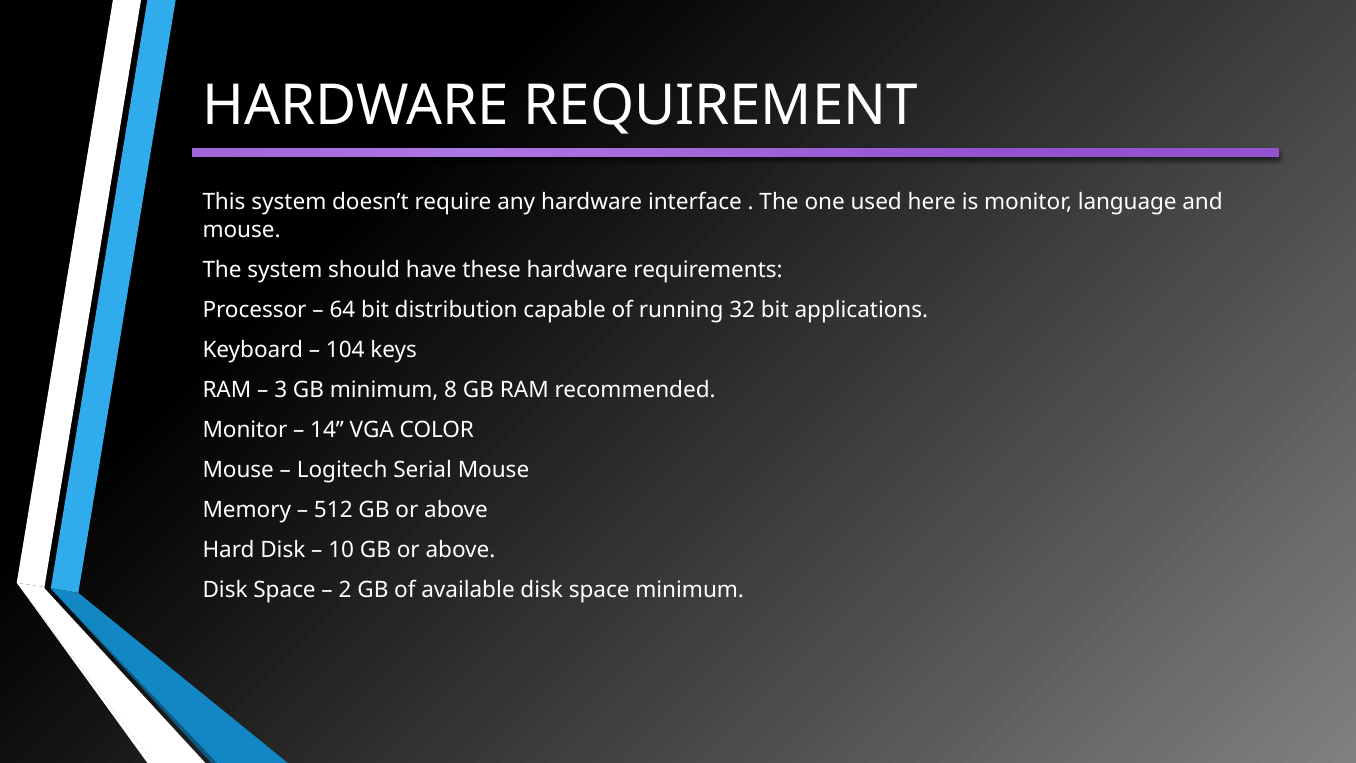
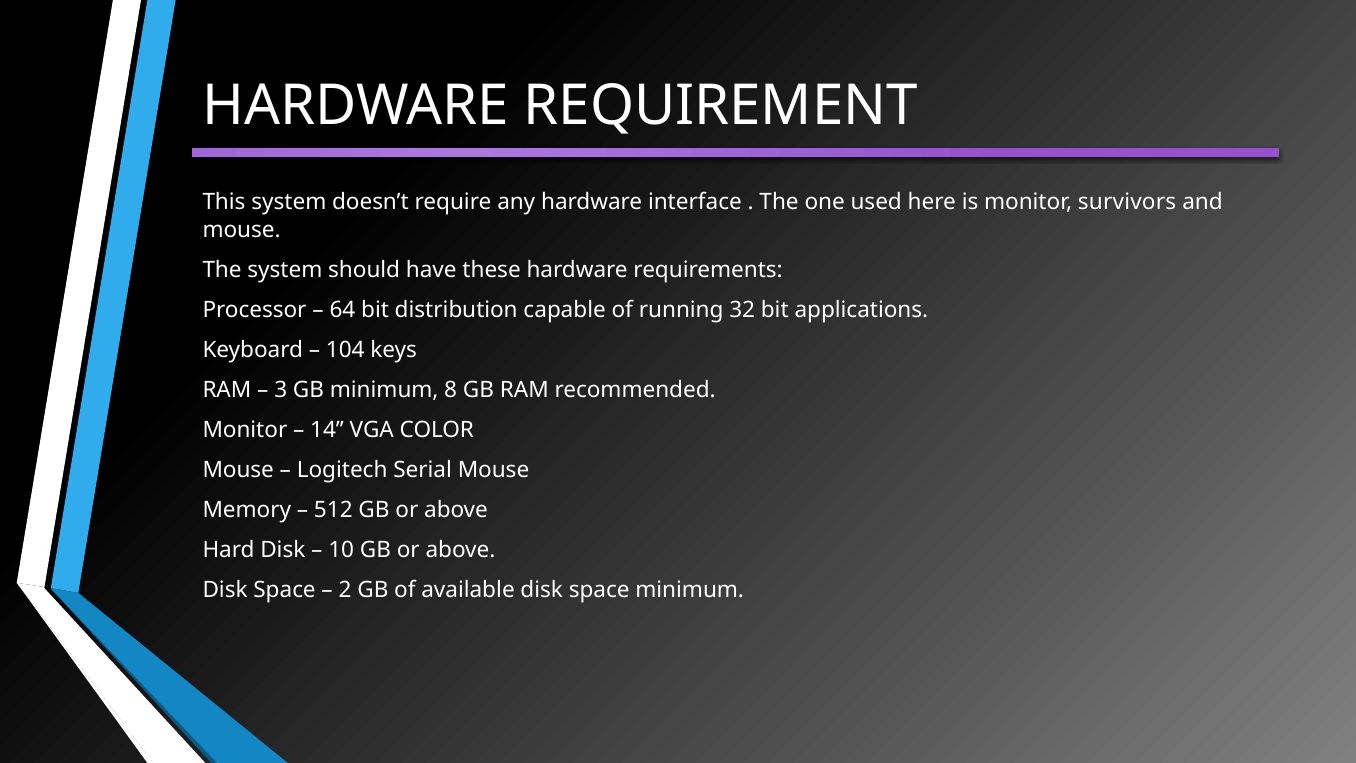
language: language -> survivors
